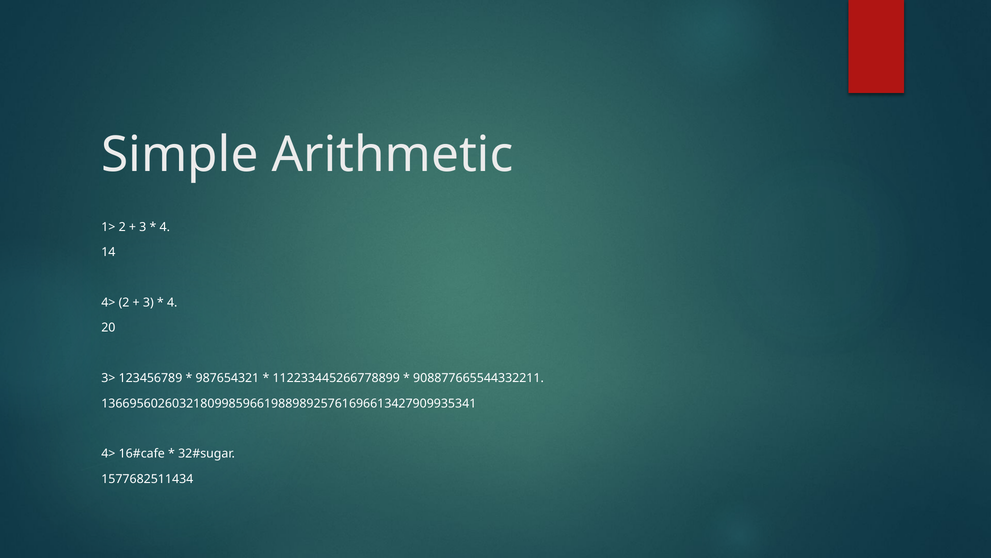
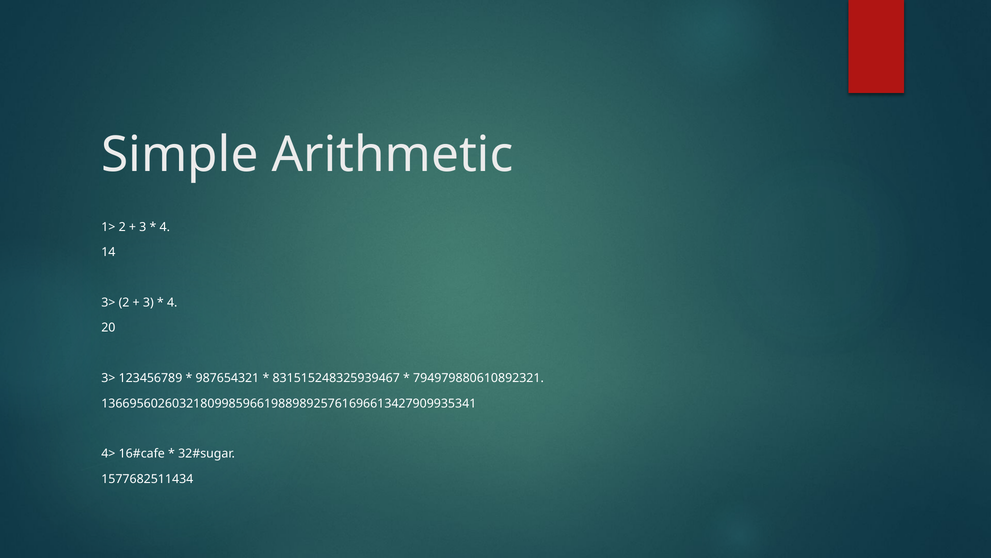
4> at (108, 302): 4> -> 3>
112233445266778899: 112233445266778899 -> 831515248325939467
908877665544332211: 908877665544332211 -> 794979880610892321
